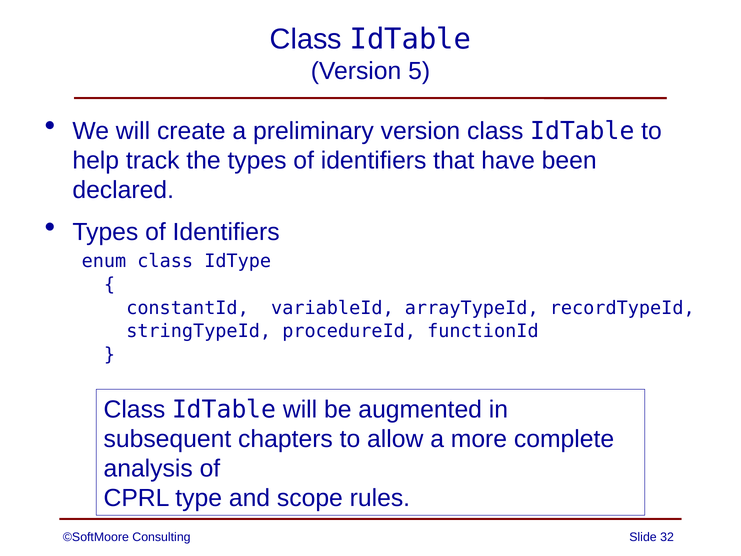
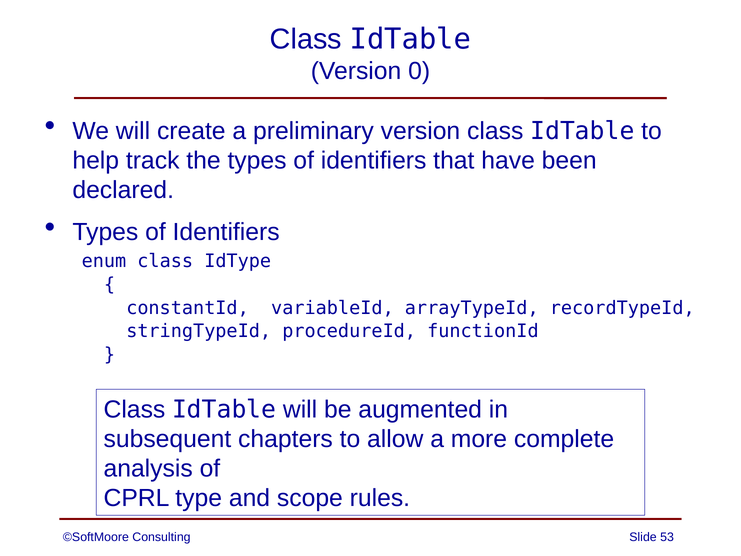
5: 5 -> 0
32: 32 -> 53
